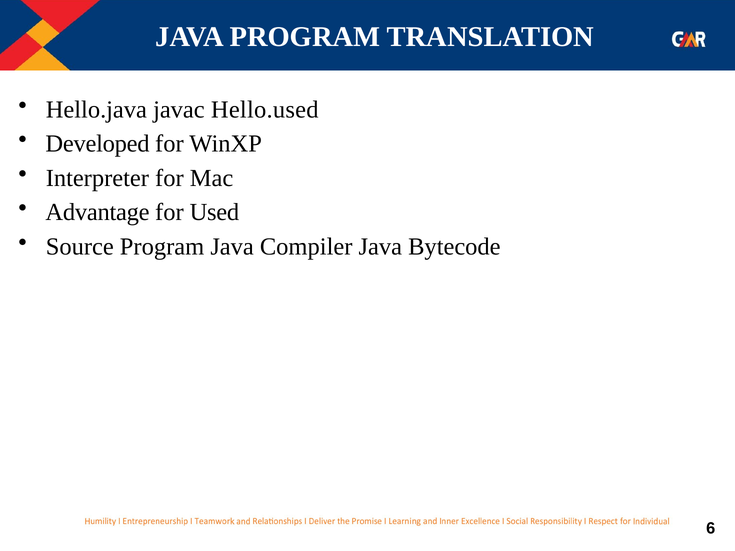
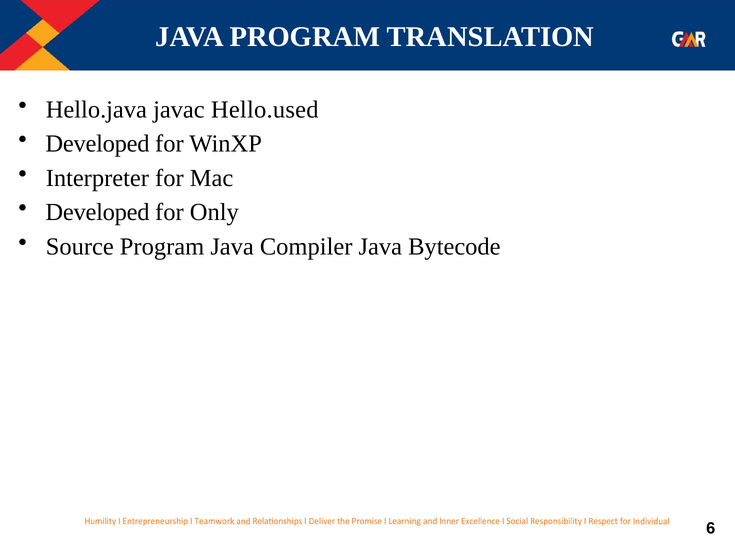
Advantage at (98, 212): Advantage -> Developed
Used: Used -> Only
